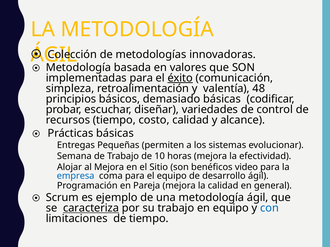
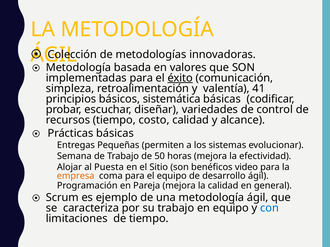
48: 48 -> 41
demasiado: demasiado -> sistemática
10: 10 -> 50
al Mejora: Mejora -> Puesta
empresa colour: blue -> orange
caracteriza underline: present -> none
